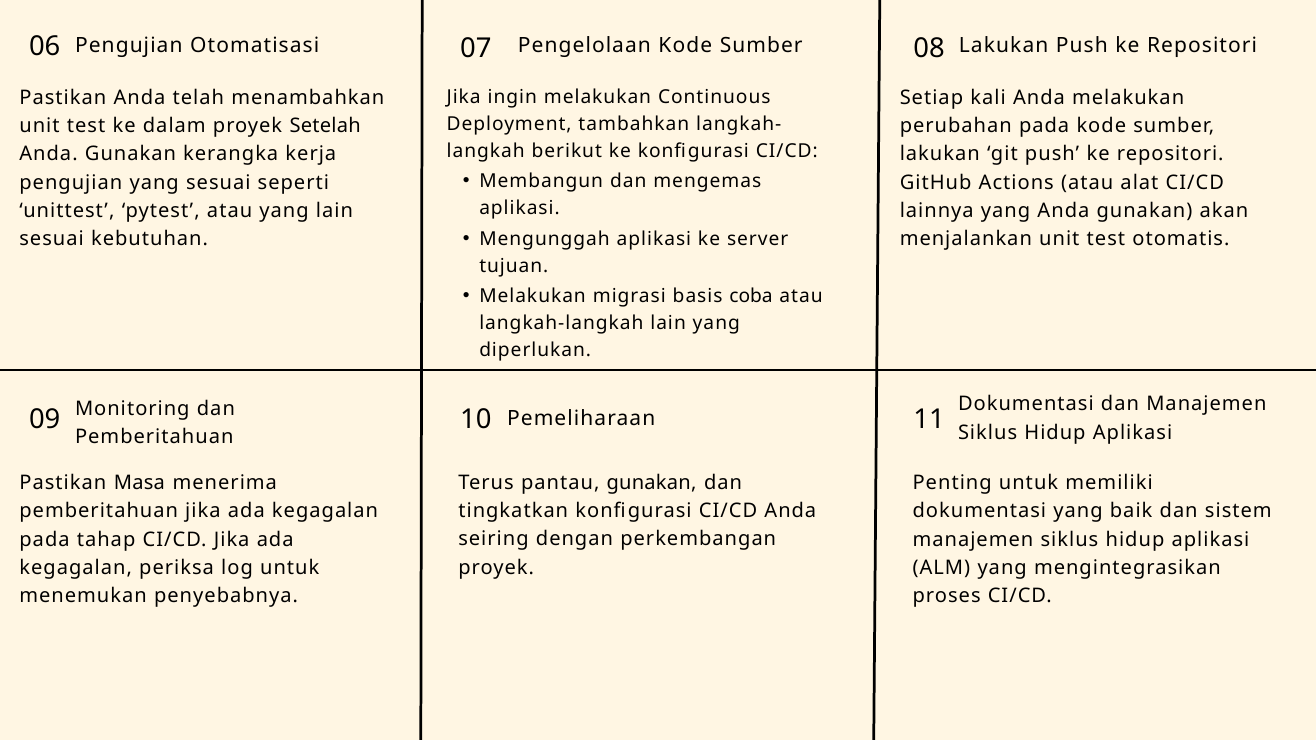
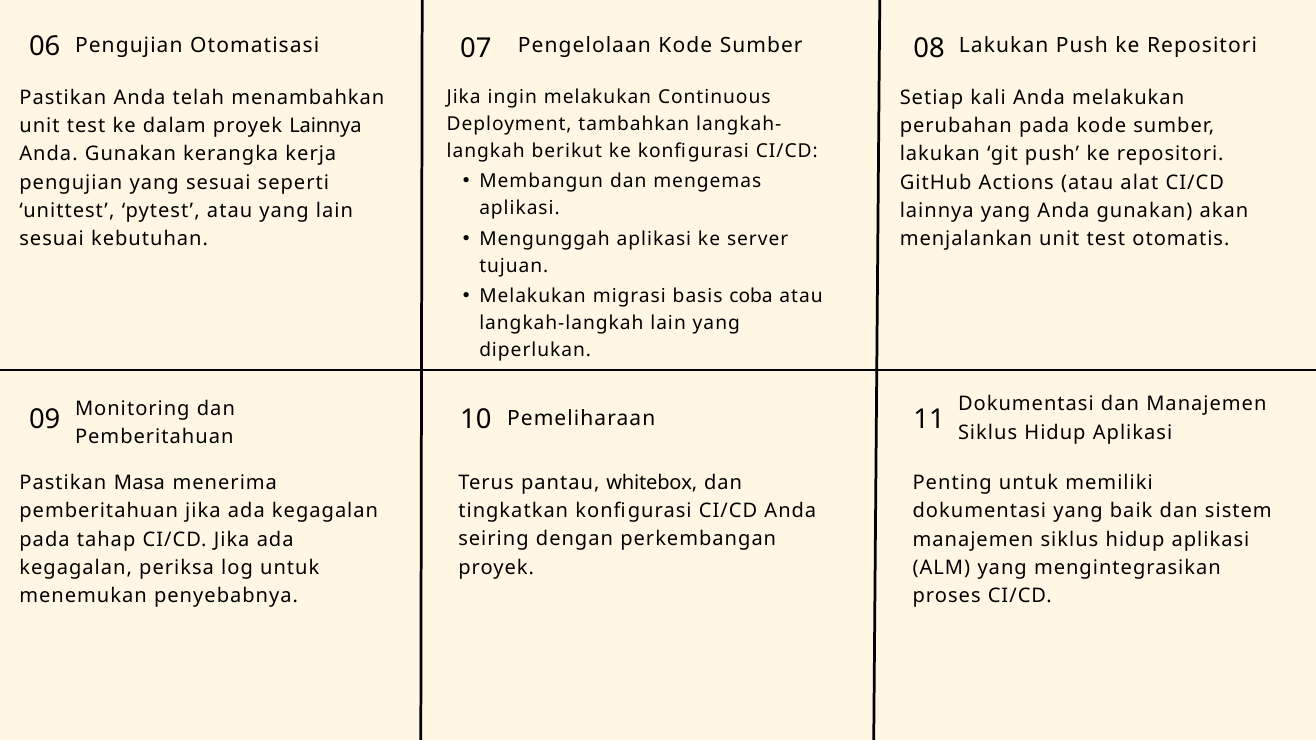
proyek Setelah: Setelah -> Lainnya
pantau gunakan: gunakan -> whitebox
